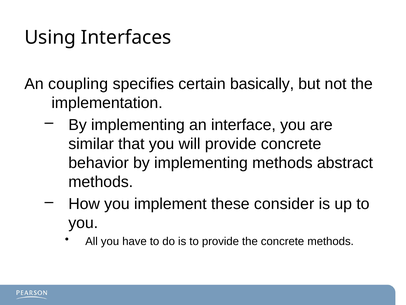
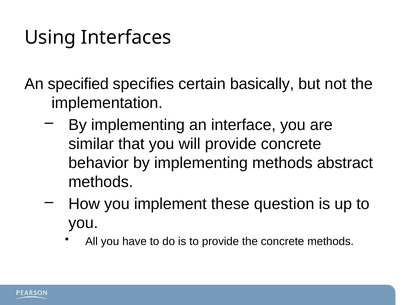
coupling: coupling -> specified
consider: consider -> question
